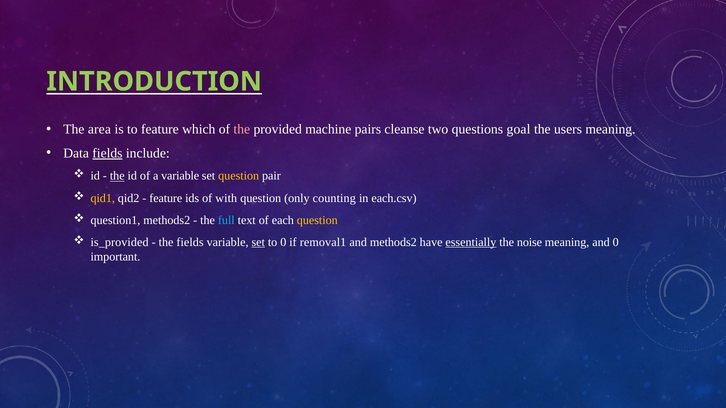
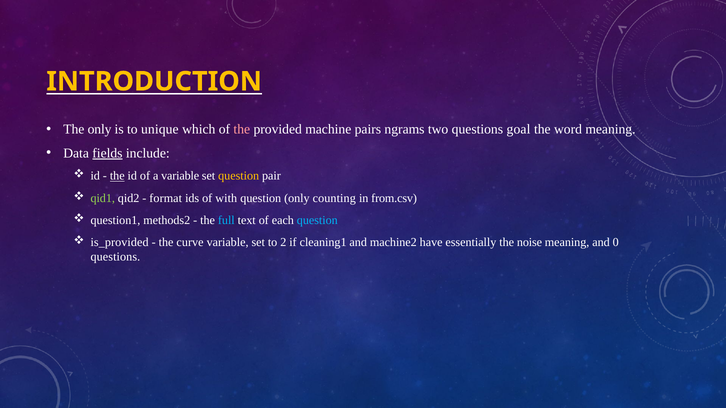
INTRODUCTION colour: light green -> yellow
The area: area -> only
to feature: feature -> unique
cleanse: cleanse -> ngrams
users: users -> word
qid1 colour: yellow -> light green
feature at (166, 198): feature -> format
each.csv: each.csv -> from.csv
question at (317, 220) colour: yellow -> light blue
the fields: fields -> curve
set at (258, 242) underline: present -> none
to 0: 0 -> 2
removal1: removal1 -> cleaning1
and methods2: methods2 -> machine2
essentially underline: present -> none
important at (115, 257): important -> questions
